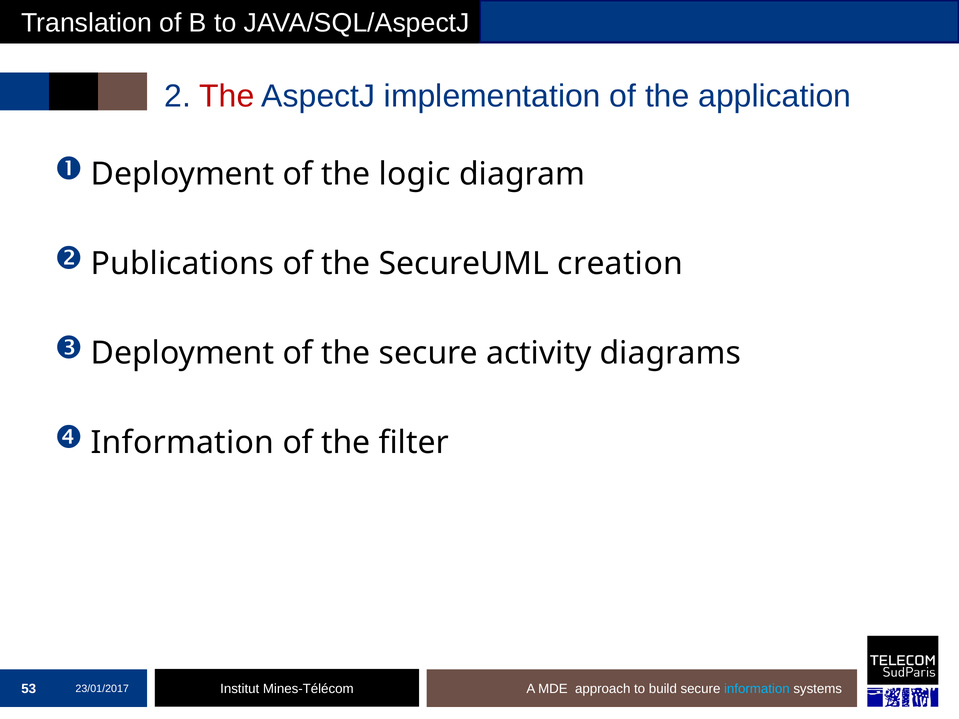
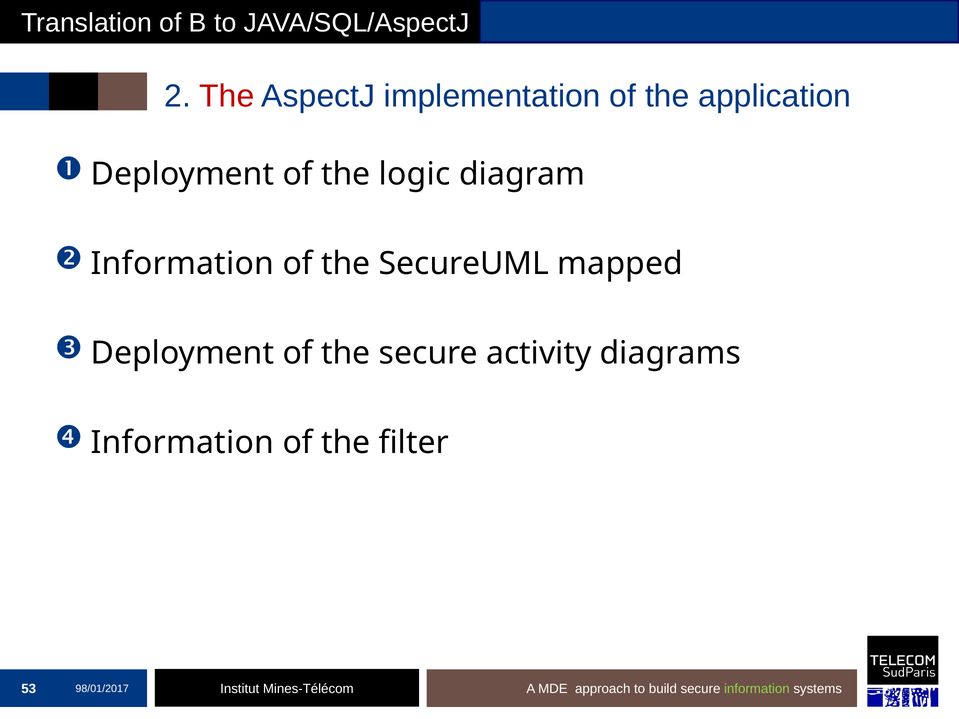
Publications at (183, 264): Publications -> Information
creation: creation -> mapped
23/01/2017: 23/01/2017 -> 98/01/2017
information at (757, 689) colour: light blue -> light green
